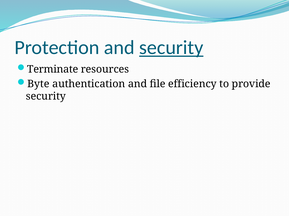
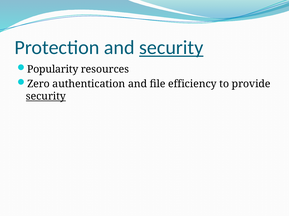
Terminate: Terminate -> Popularity
Byte: Byte -> Zero
security at (46, 97) underline: none -> present
